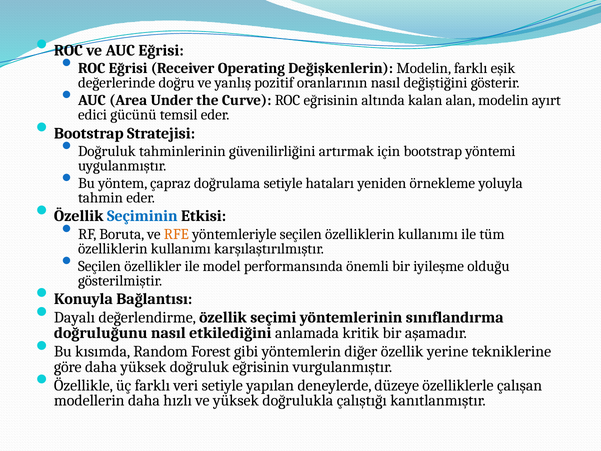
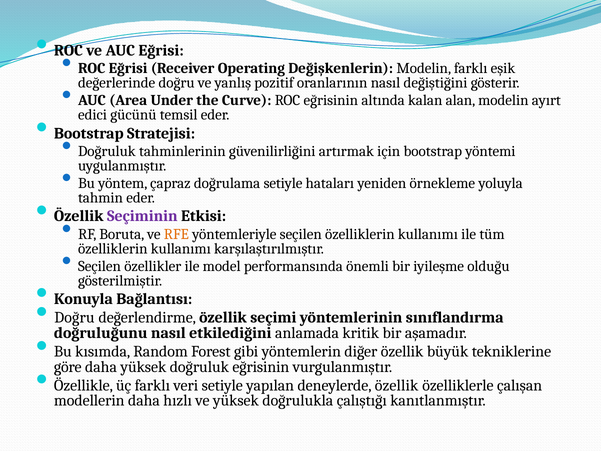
Seçiminin colour: blue -> purple
Dayalı at (75, 318): Dayalı -> Doğru
yerine: yerine -> büyük
deneylerde düzeye: düzeye -> özellik
